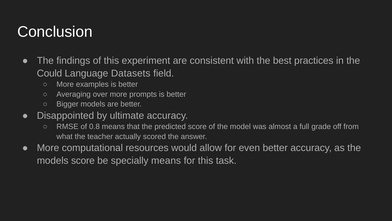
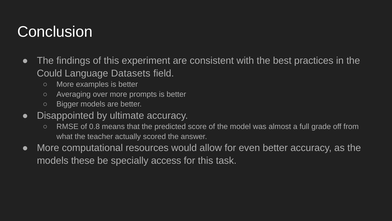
models score: score -> these
specially means: means -> access
